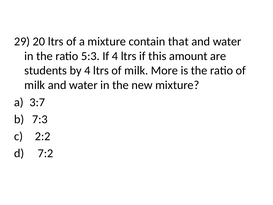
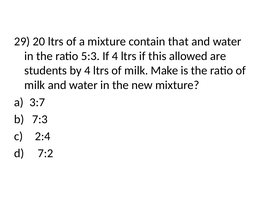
amount: amount -> allowed
More: More -> Make
2:2: 2:2 -> 2:4
